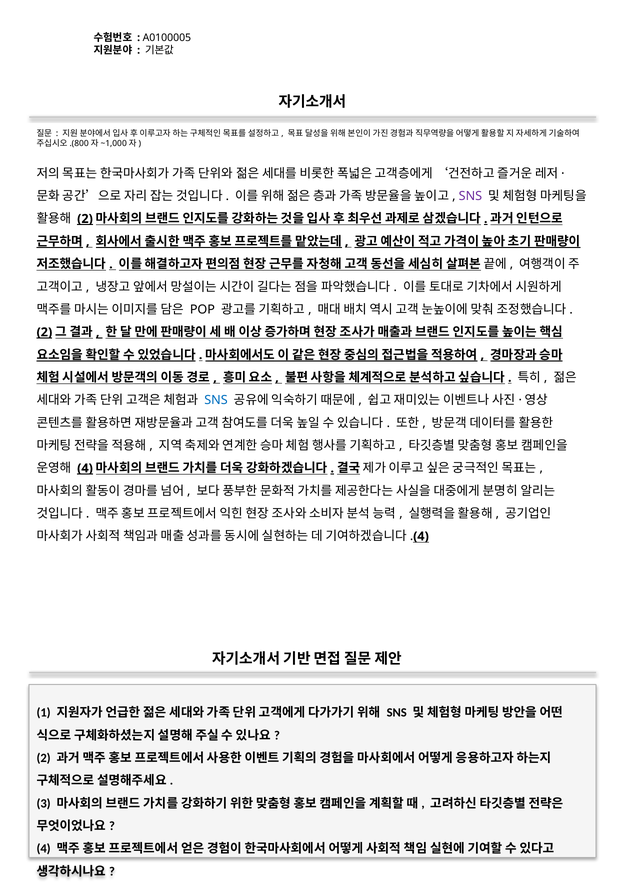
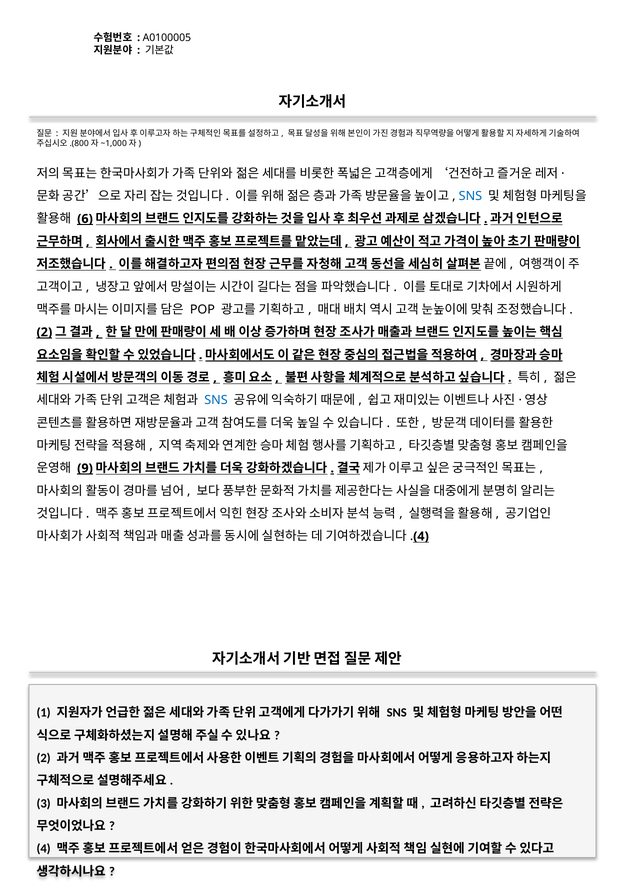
SNS at (470, 196) colour: purple -> blue
2 at (85, 219): 2 -> 6
4 at (85, 468): 4 -> 9
